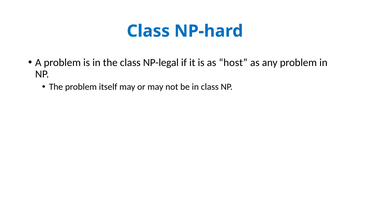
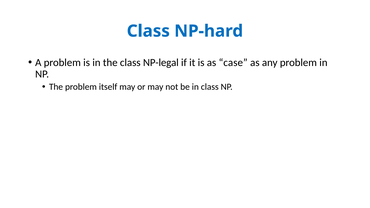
host: host -> case
